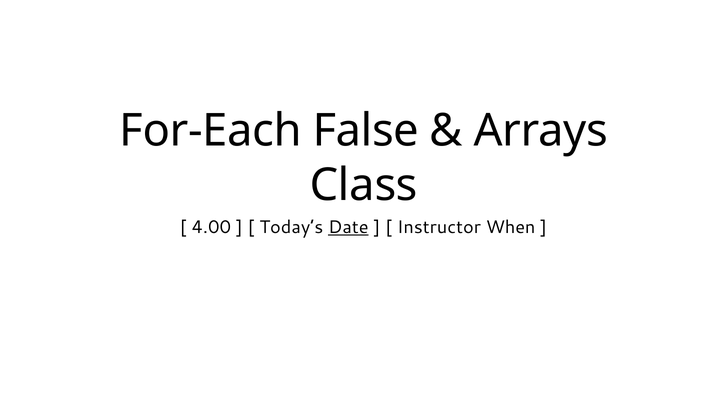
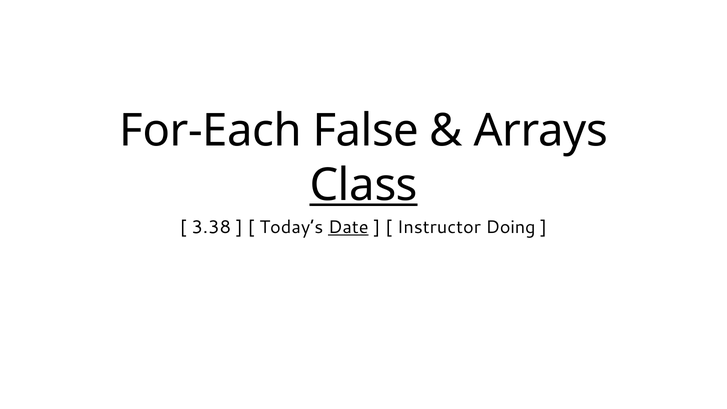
Class underline: none -> present
4.00: 4.00 -> 3.38
When: When -> Doing
